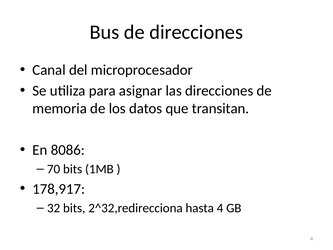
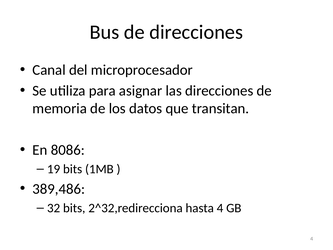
70: 70 -> 19
178,917: 178,917 -> 389,486
